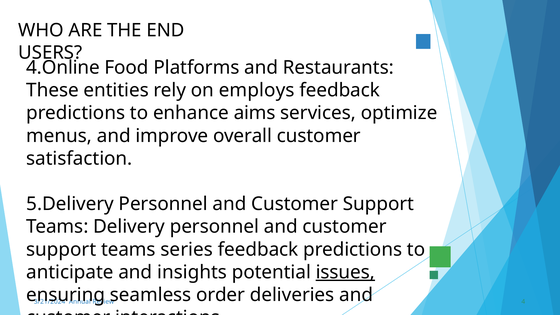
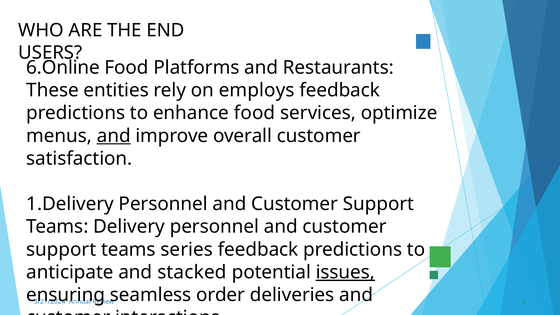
4.Online: 4.Online -> 6.Online
enhance aims: aims -> food
and at (114, 136) underline: none -> present
5.Delivery: 5.Delivery -> 1.Delivery
insights: insights -> stacked
